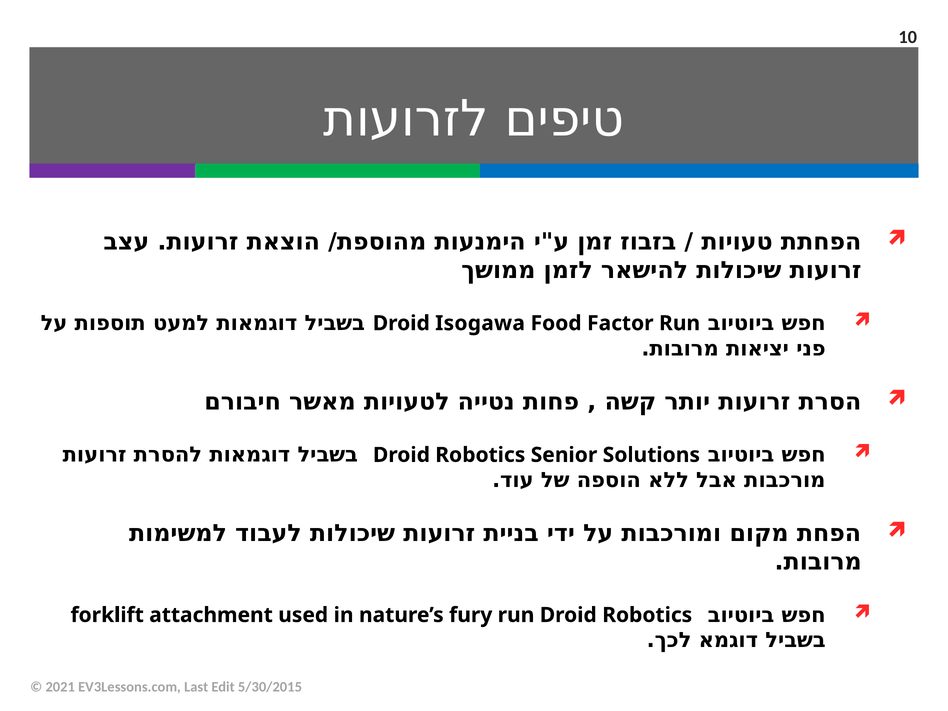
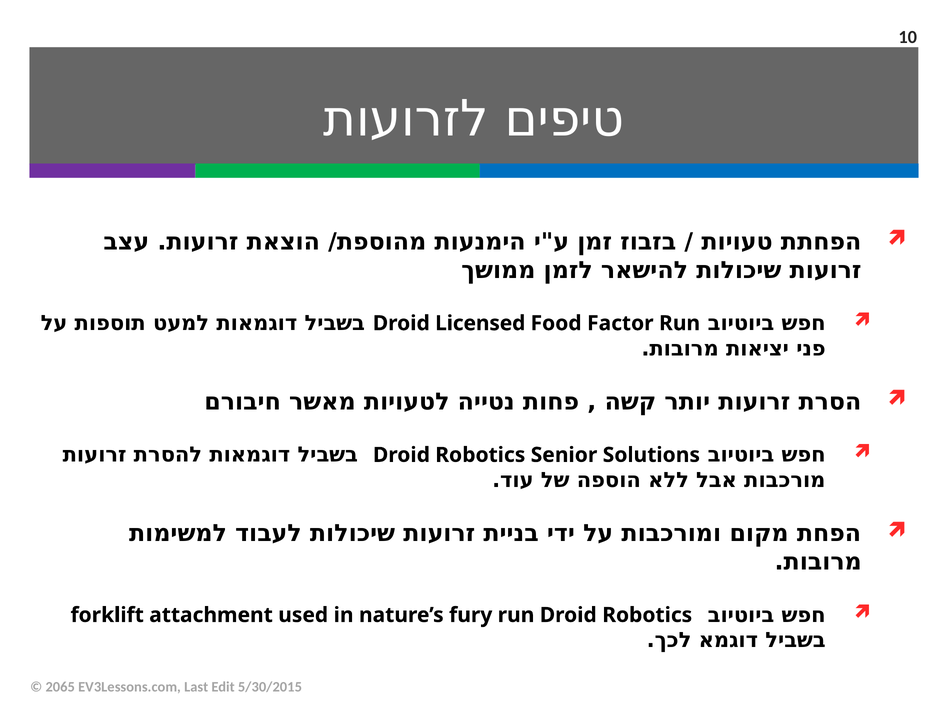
Isogawa: Isogawa -> Licensed
2021: 2021 -> 2065
